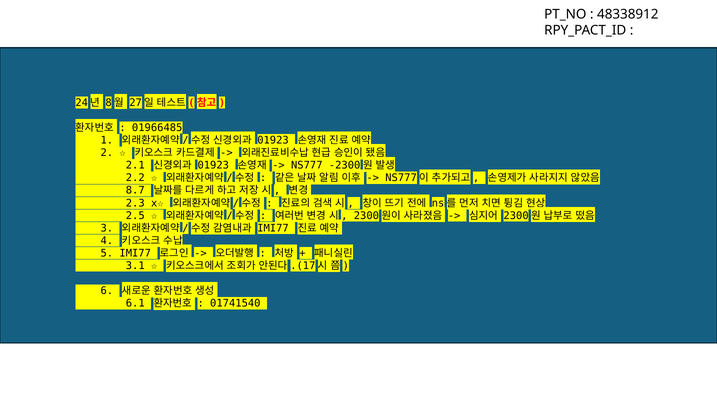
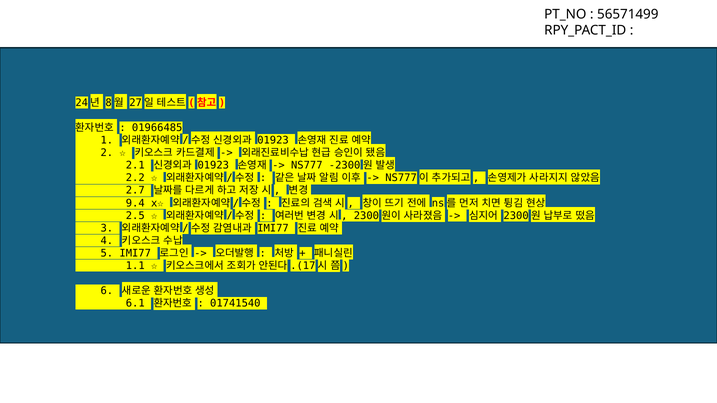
48338912: 48338912 -> 56571499
8.7: 8.7 -> 2.7
2.3: 2.3 -> 9.4
3.1: 3.1 -> 1.1
